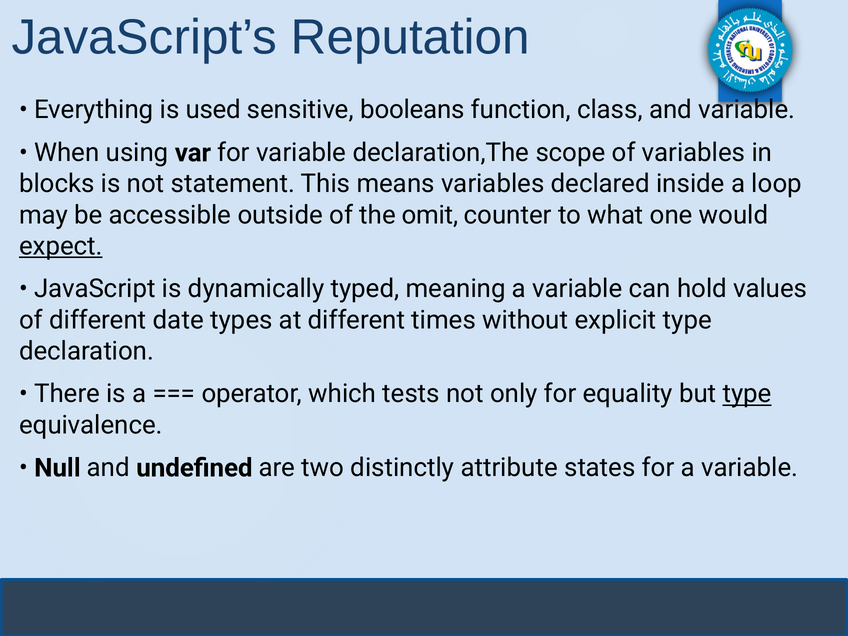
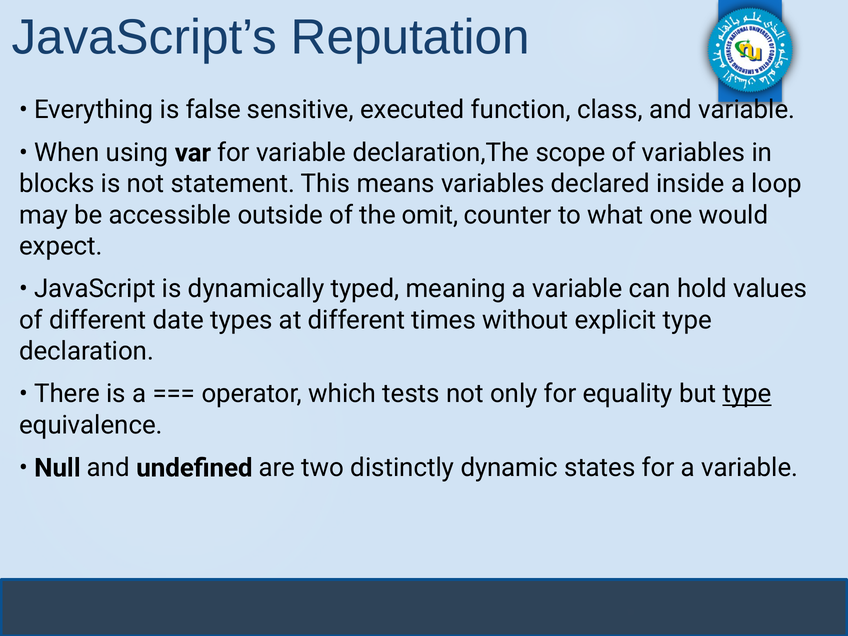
used: used -> false
booleans: booleans -> executed
expect underline: present -> none
attribute: attribute -> dynamic
